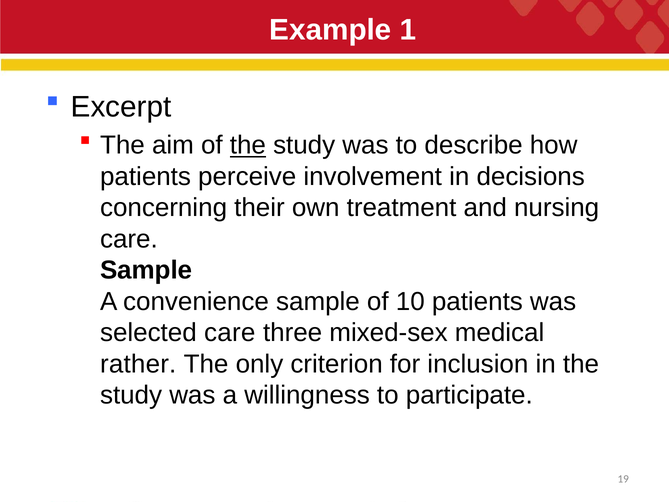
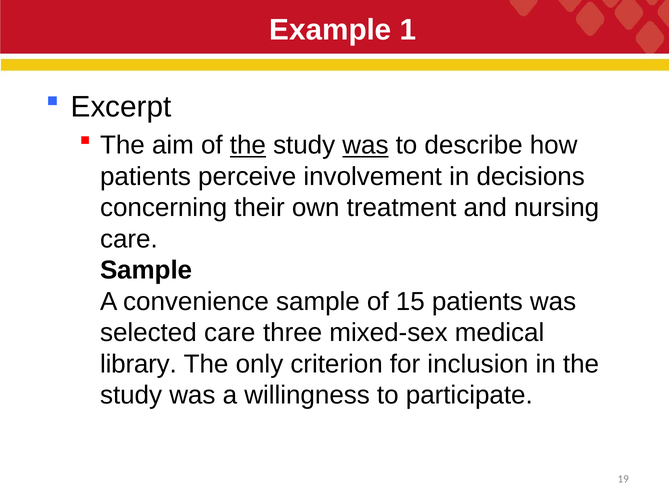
was at (365, 145) underline: none -> present
10: 10 -> 15
rather: rather -> library
